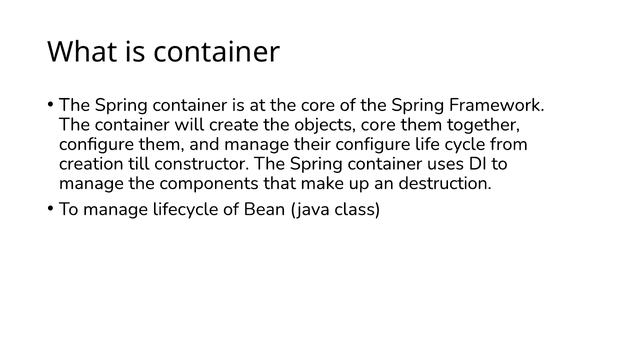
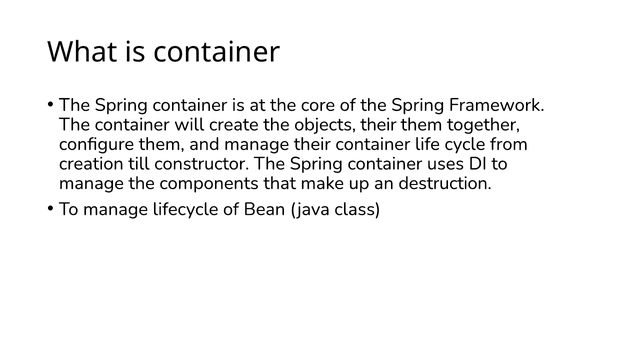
objects core: core -> their
their configure: configure -> container
